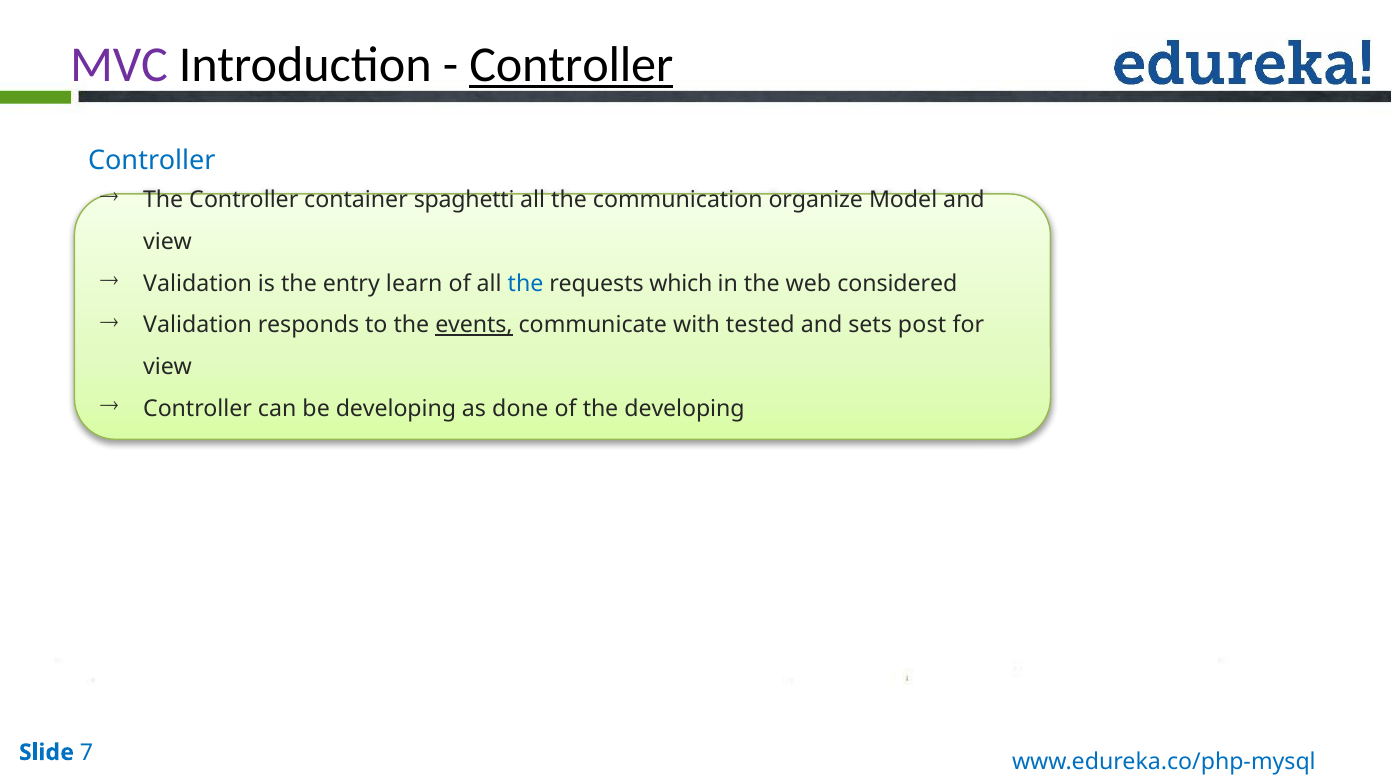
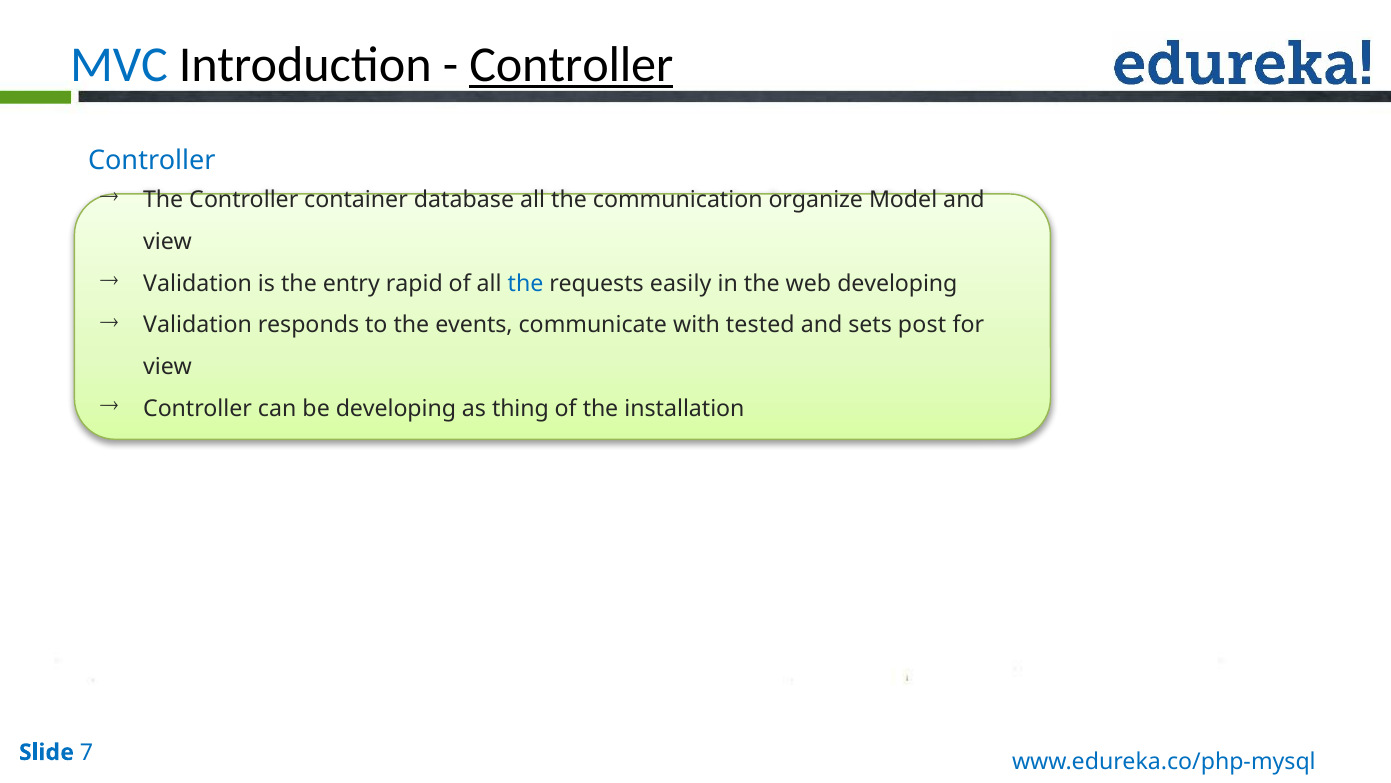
MVC colour: purple -> blue
spaghetti: spaghetti -> database
learn: learn -> rapid
which: which -> easily
web considered: considered -> developing
events underline: present -> none
done: done -> thing
the developing: developing -> installation
